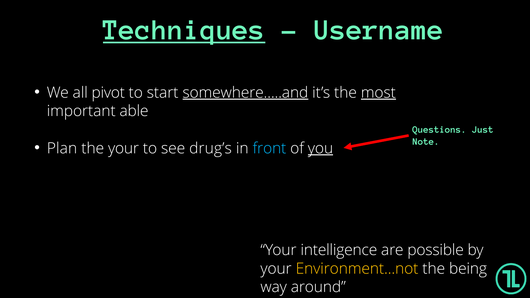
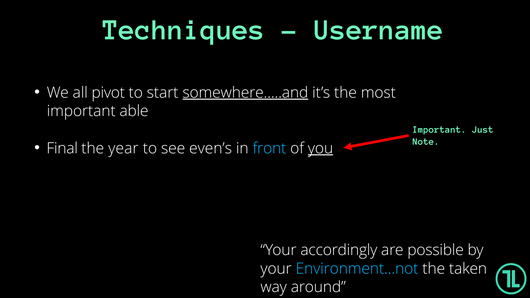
Techniques underline: present -> none
most underline: present -> none
Questions at (440, 130): Questions -> Important
Plan: Plan -> Final
the your: your -> year
drug’s: drug’s -> even’s
intelligence: intelligence -> accordingly
Environment…not colour: yellow -> light blue
being: being -> taken
